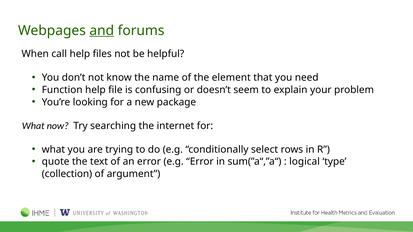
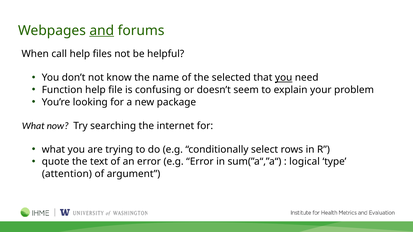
element: element -> selected
you at (284, 78) underline: none -> present
collection: collection -> attention
